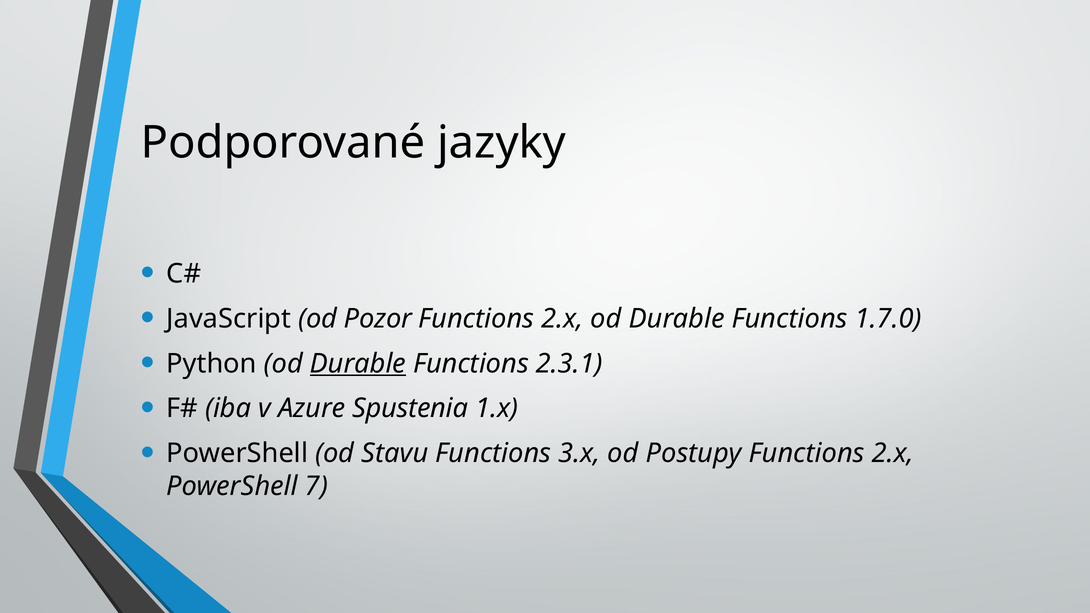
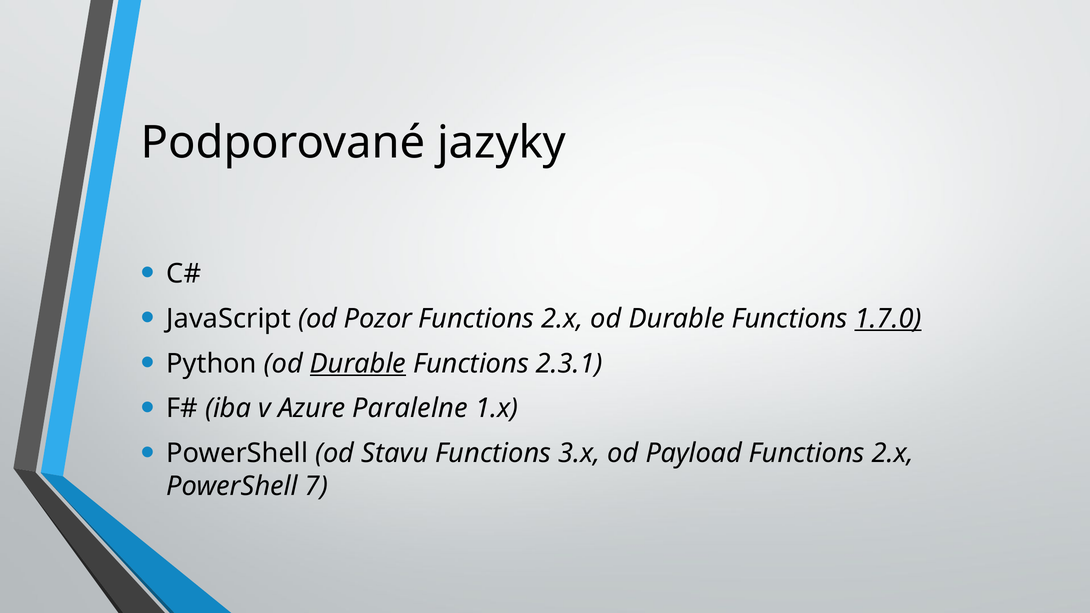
1.7.0 underline: none -> present
Spustenia: Spustenia -> Paralelne
Postupy: Postupy -> Payload
